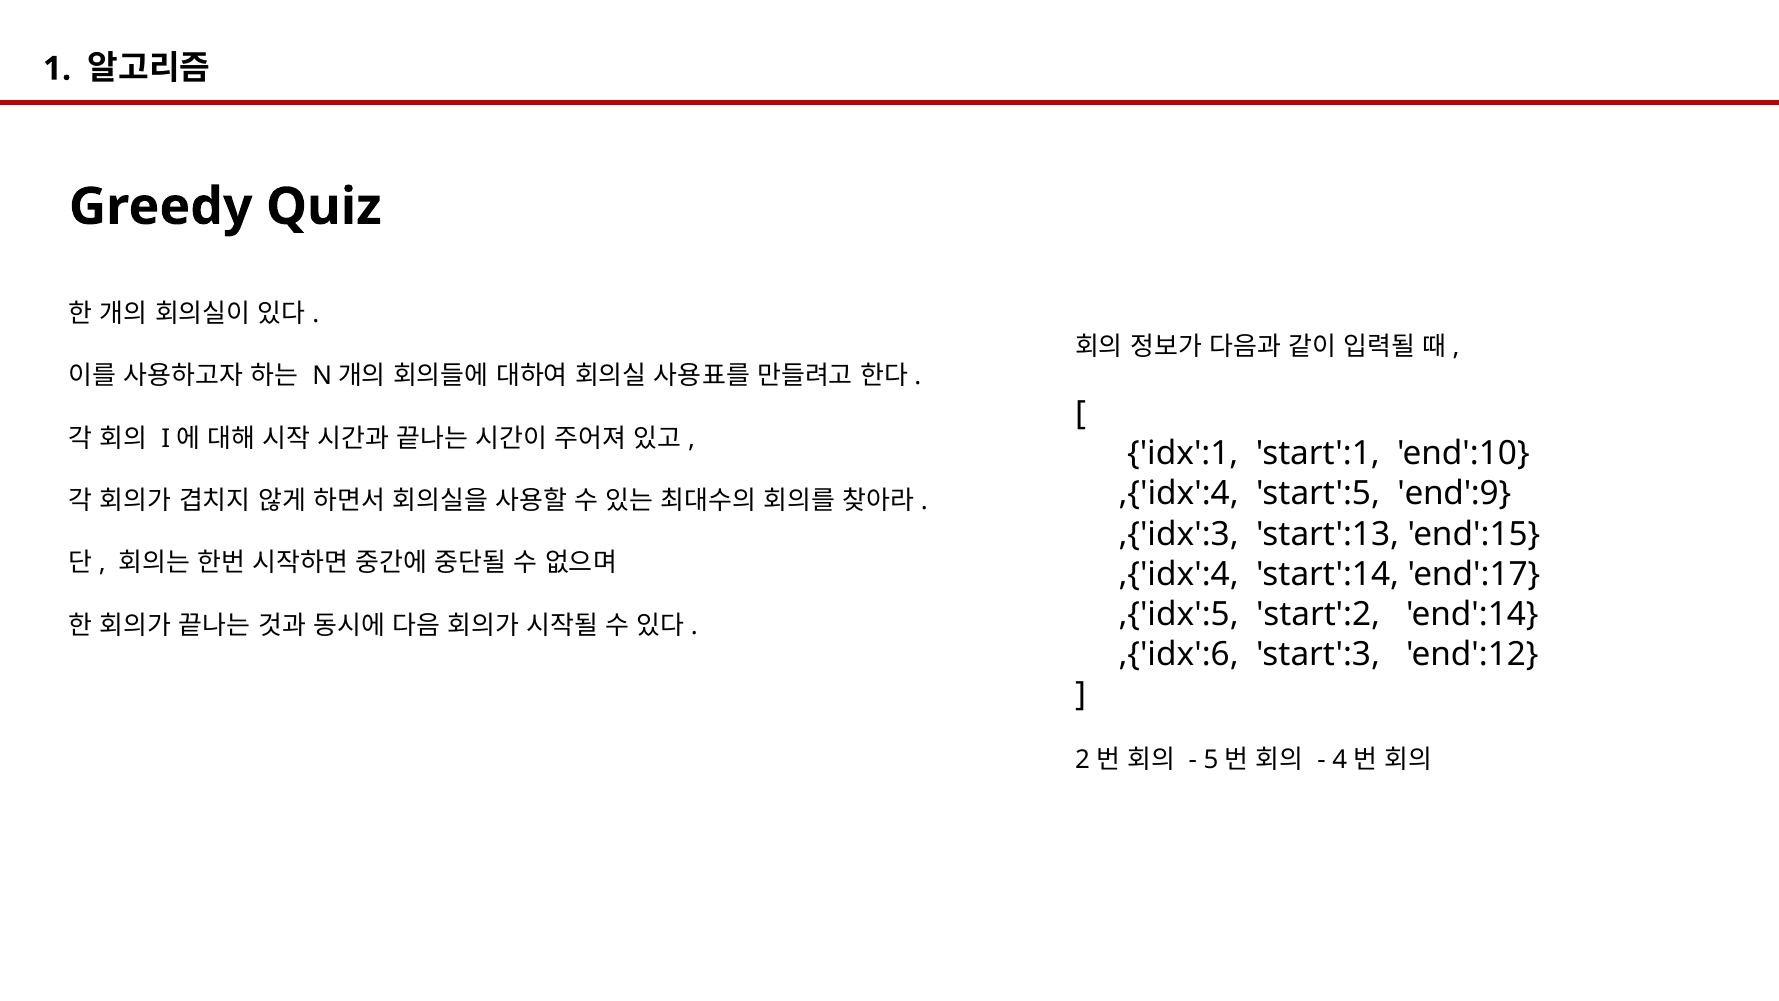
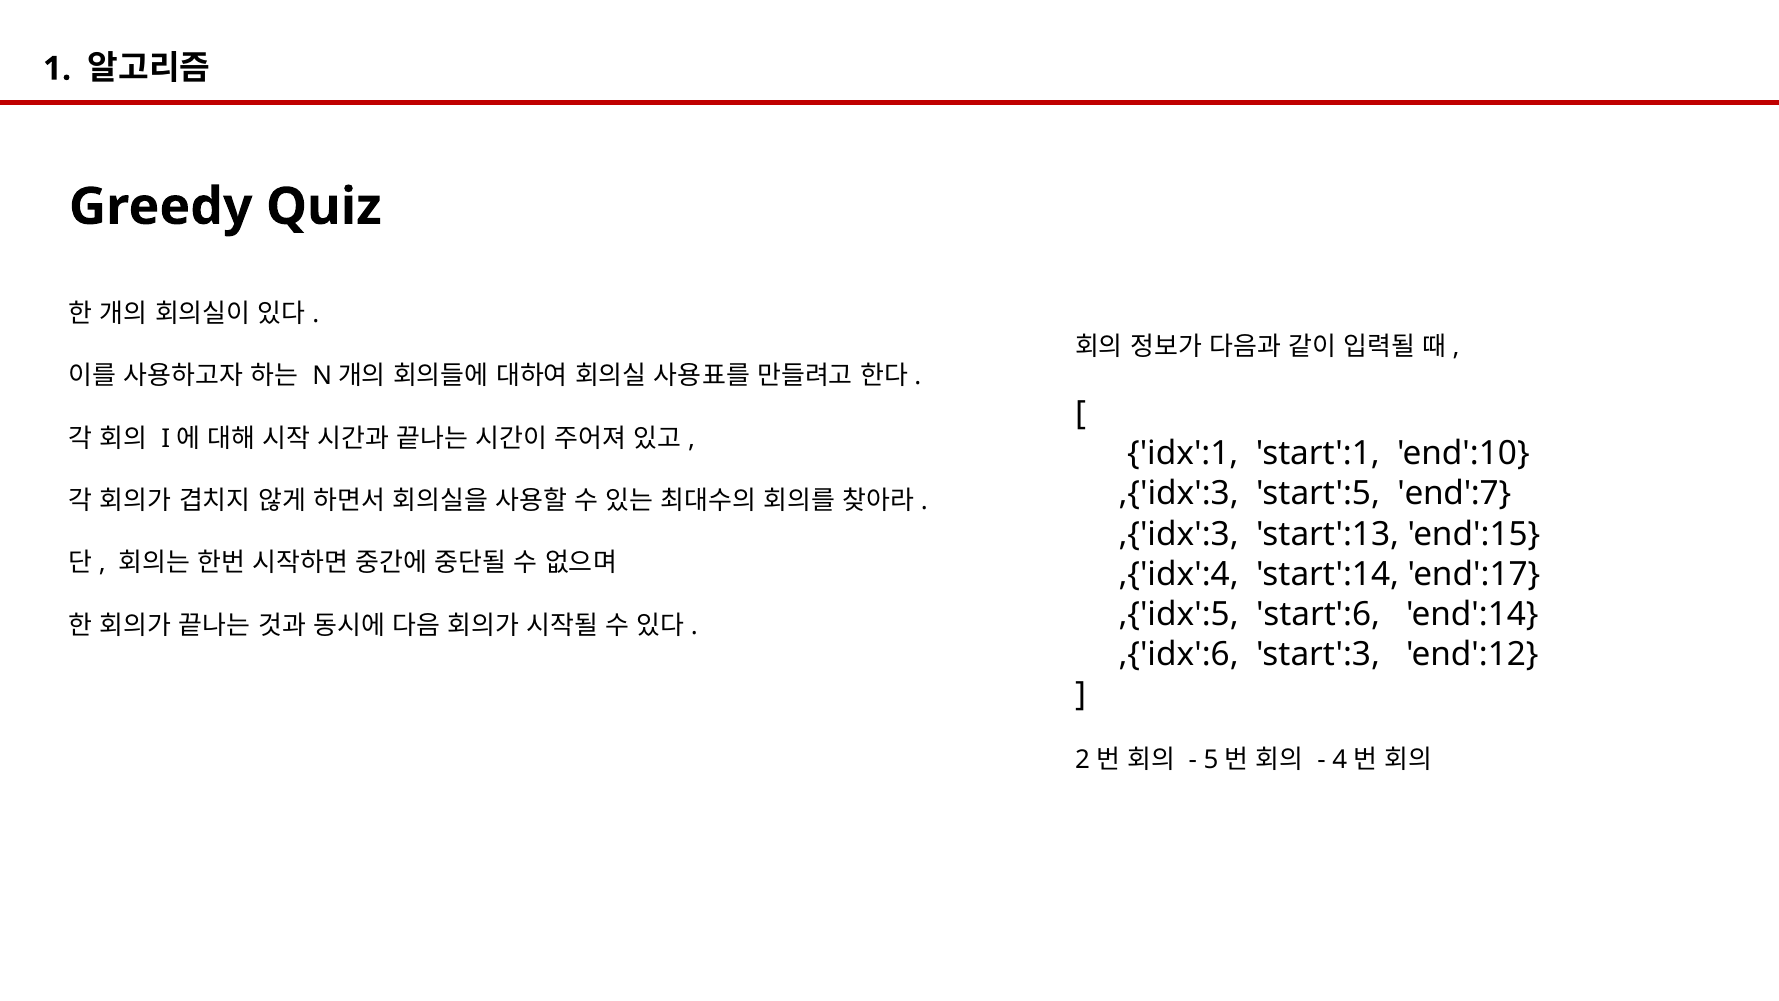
,{'idx':4 at (1179, 494): ,{'idx':4 -> ,{'idx':3
end':9: end':9 -> end':7
start':2: start':2 -> start':6
